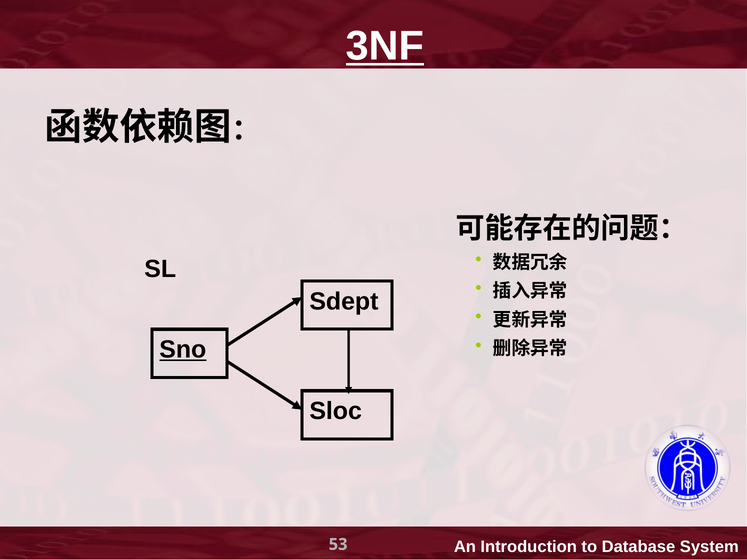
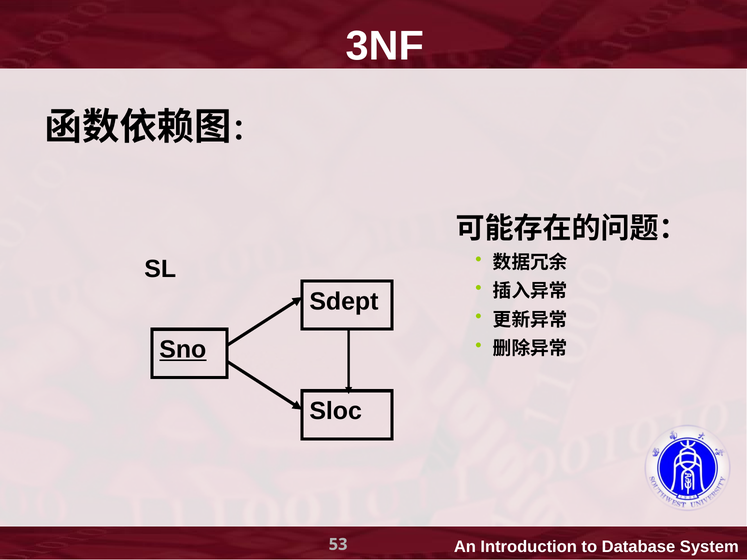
3NF underline: present -> none
